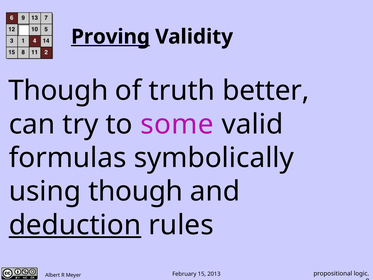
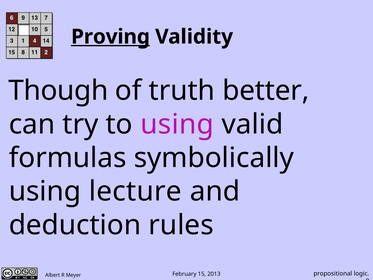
to some: some -> using
using though: though -> lecture
deduction underline: present -> none
